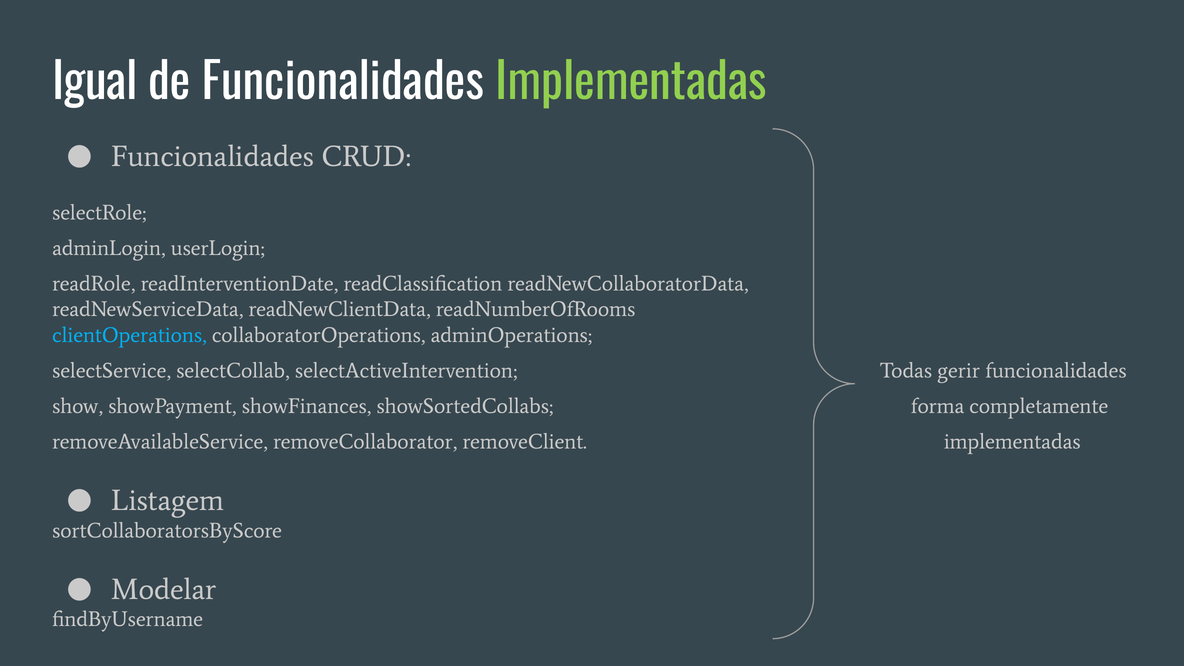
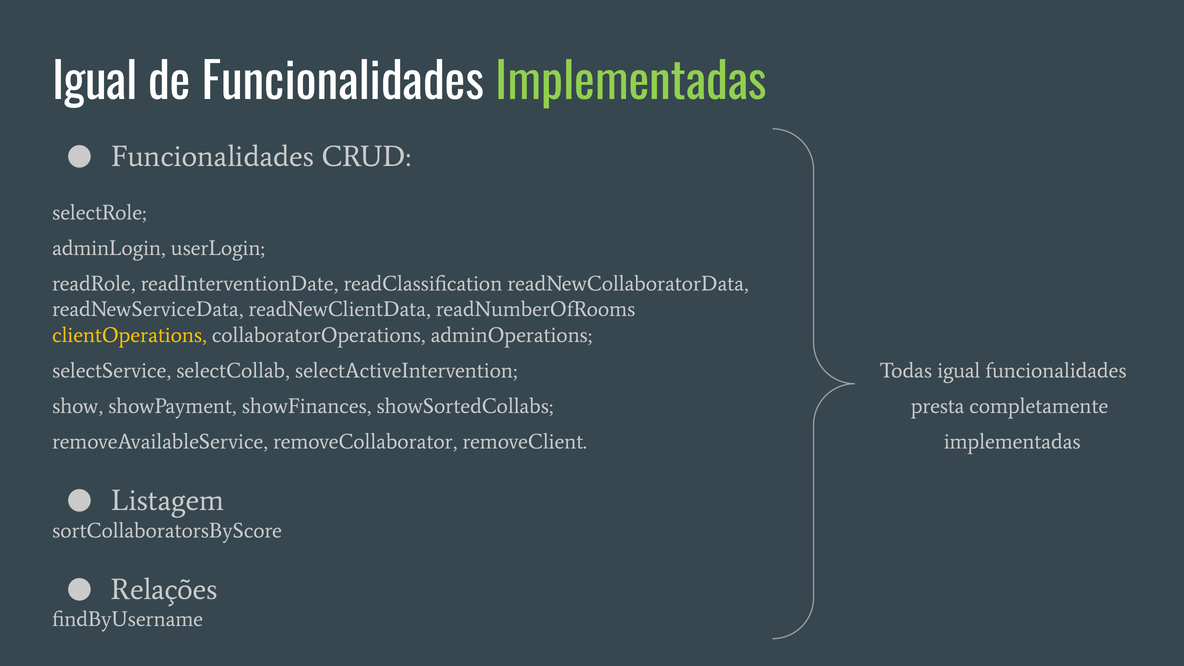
clientOperations colour: light blue -> yellow
Todas gerir: gerir -> igual
forma: forma -> presta
Modelar: Modelar -> Relações
